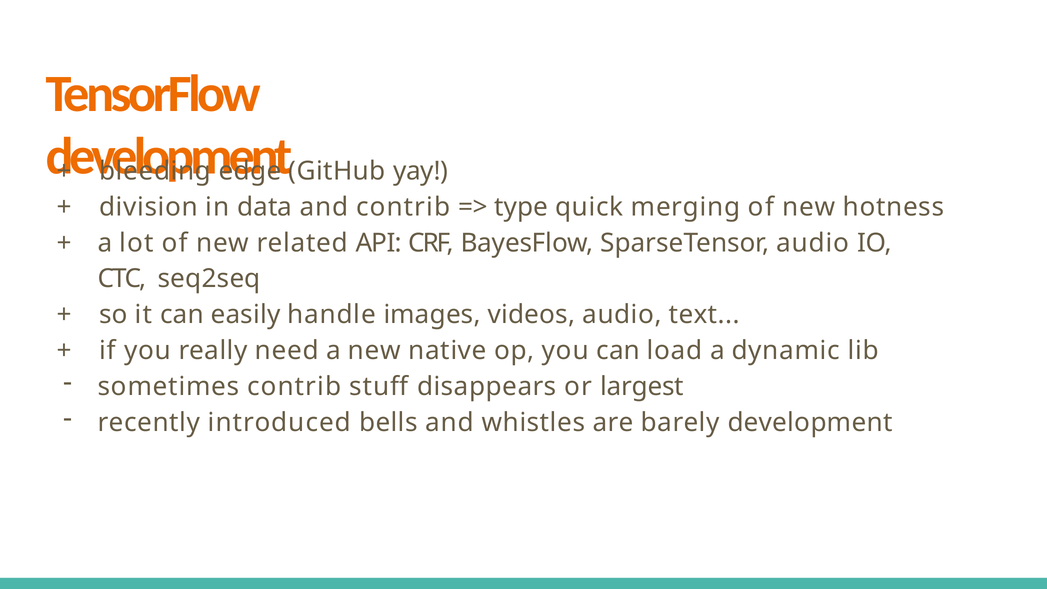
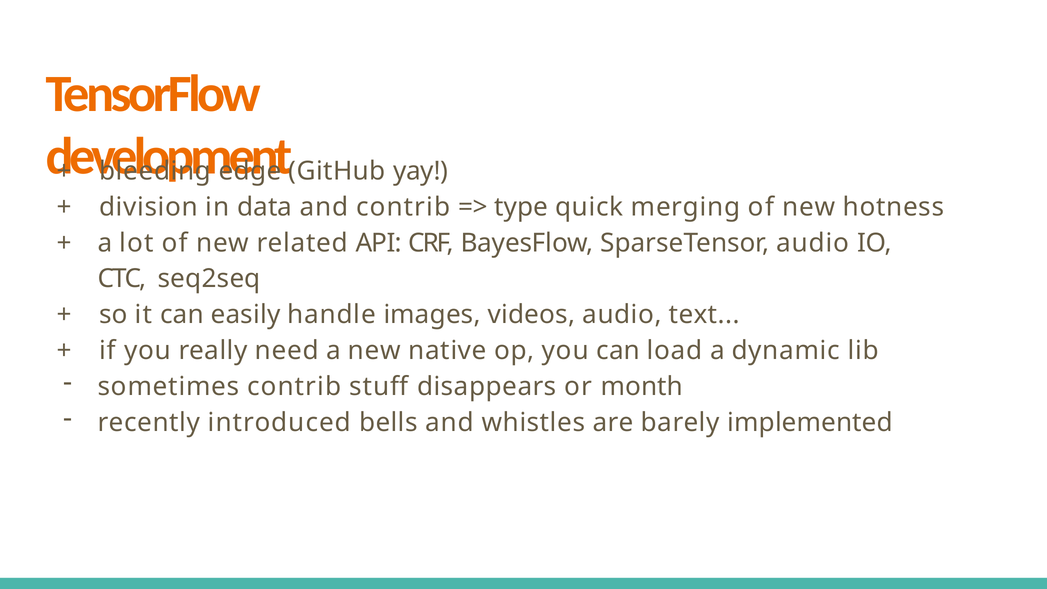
largest: largest -> month
barely development: development -> implemented
